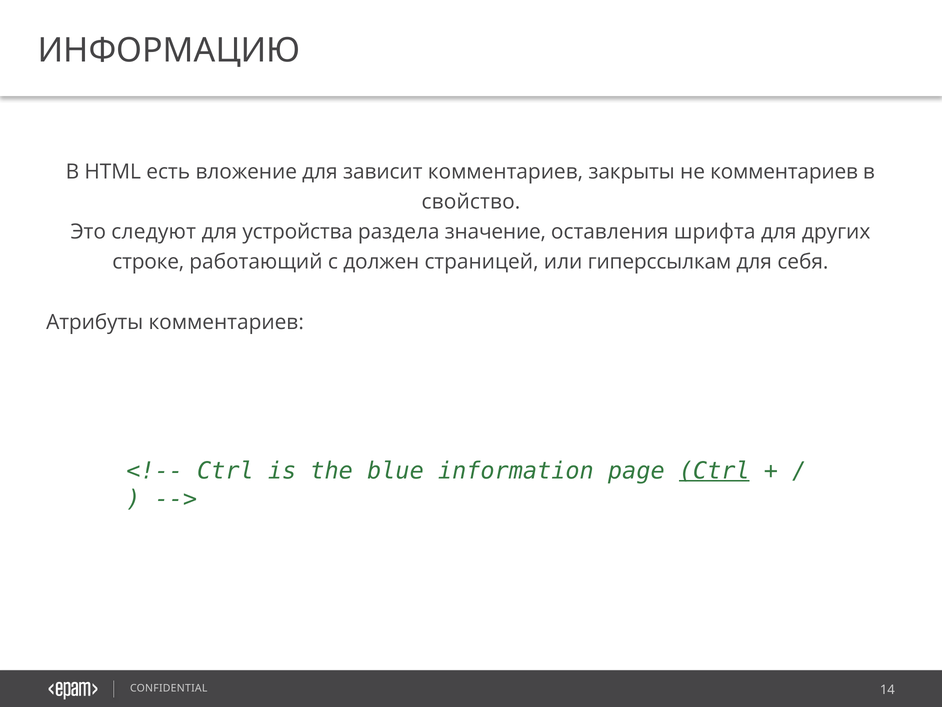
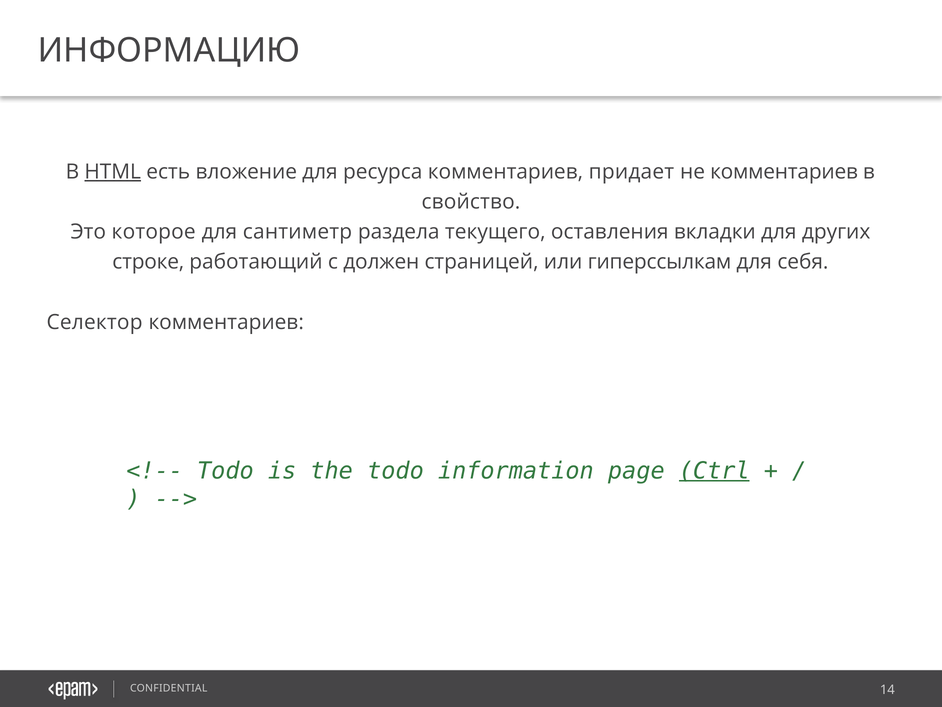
HTML underline: none -> present
зависит: зависит -> ресурса
закрыты: закрыты -> придает
следуют: следуют -> которое
устройства: устройства -> сантиметр
значение: значение -> текущего
шрифта: шрифта -> вкладки
Атрибуты: Атрибуты -> Селектор
Ctrl at (225, 470): Ctrl -> Todo
the blue: blue -> todo
